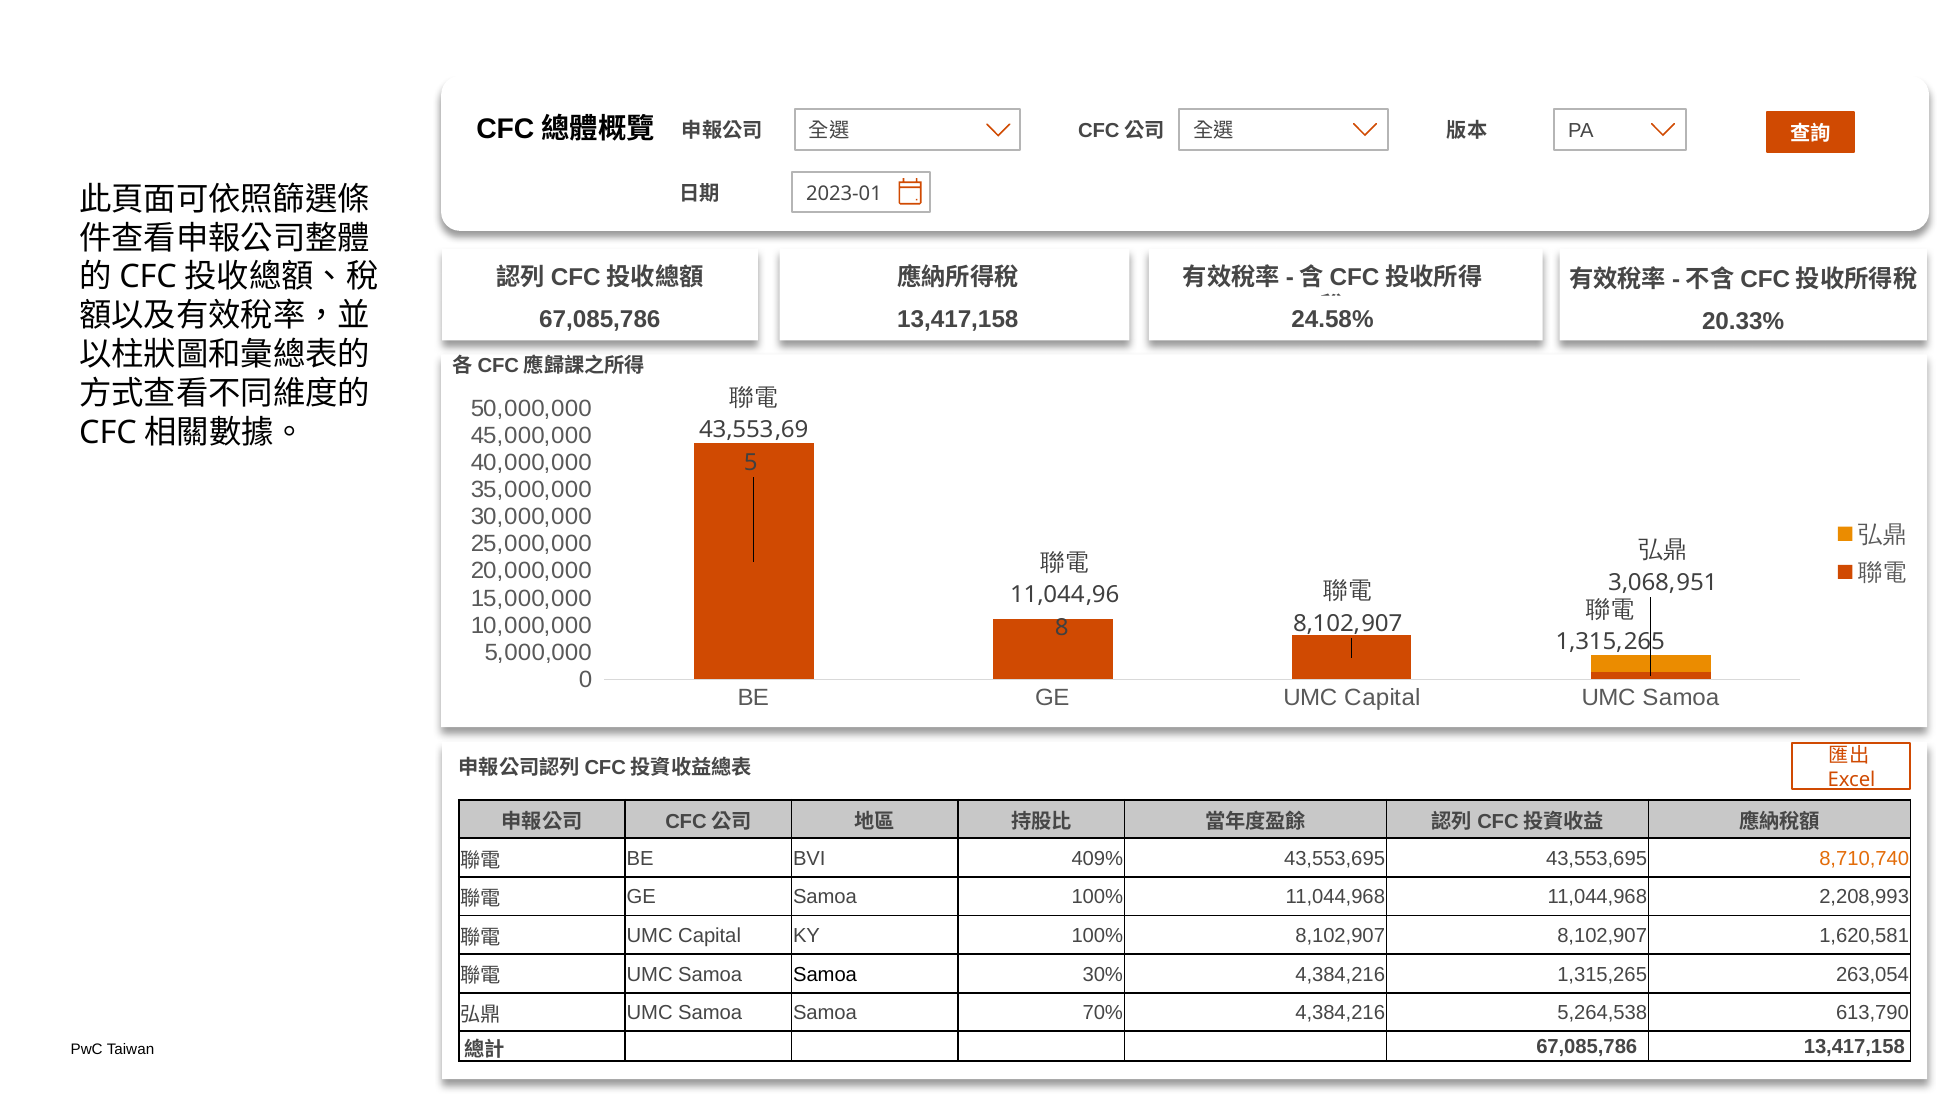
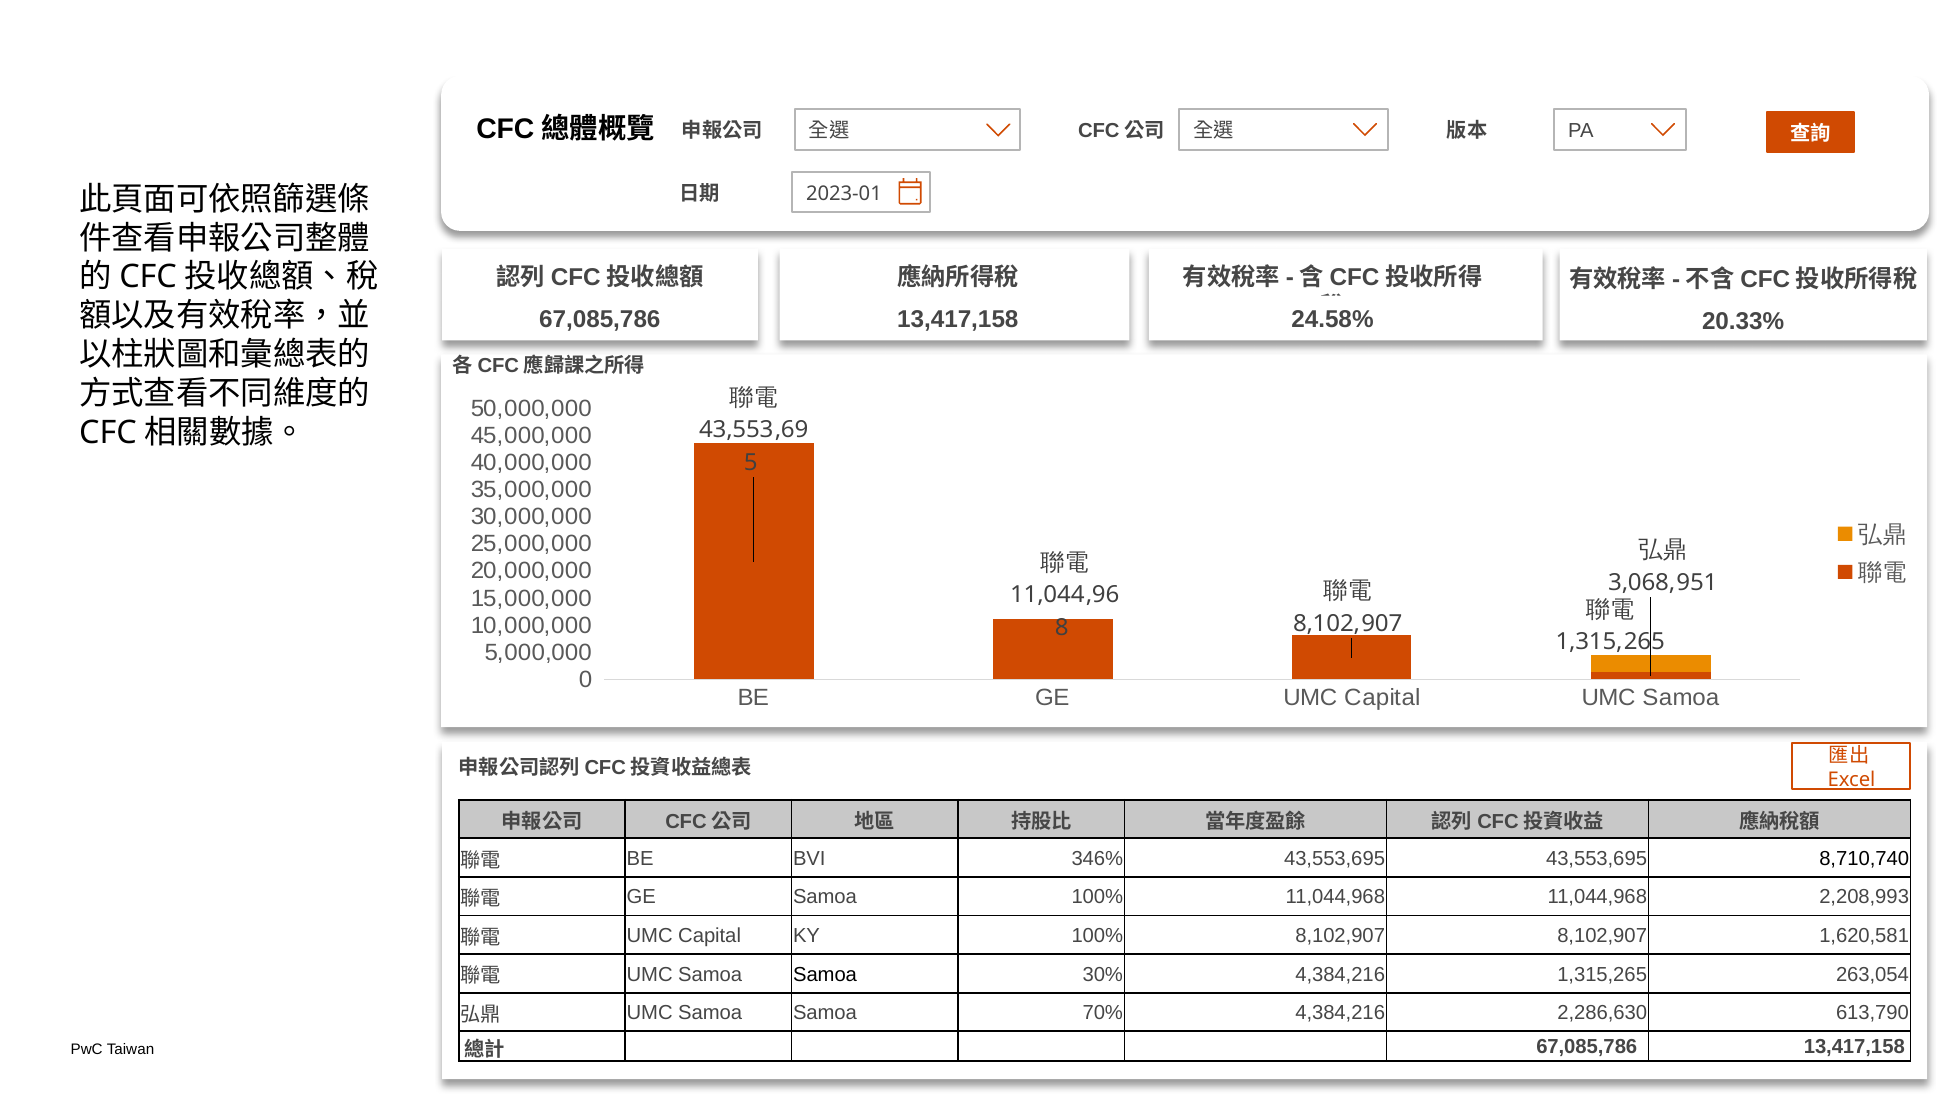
409%: 409% -> 346%
8,710,740 colour: orange -> black
5,264,538: 5,264,538 -> 2,286,630
